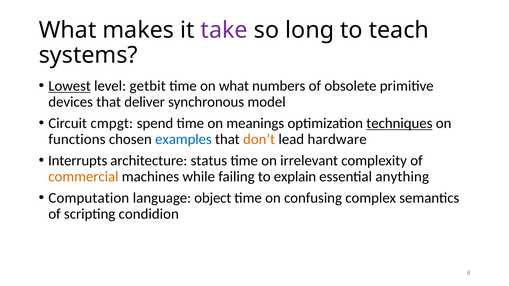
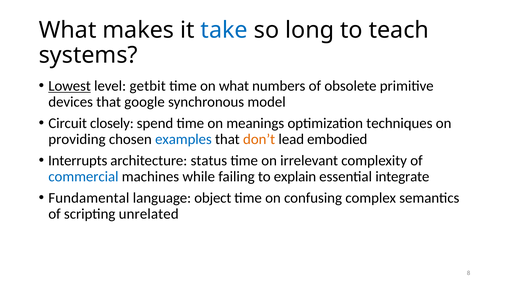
take colour: purple -> blue
deliver: deliver -> google
cmpgt: cmpgt -> closely
techniques underline: present -> none
functions: functions -> providing
hardware: hardware -> embodied
commercial colour: orange -> blue
anything: anything -> integrate
Computation: Computation -> Fundamental
condidion: condidion -> unrelated
